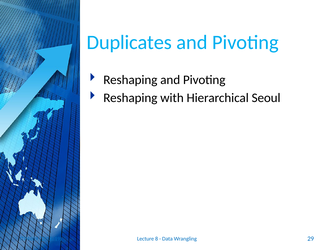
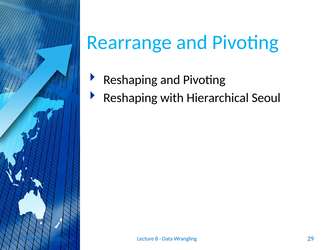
Duplicates: Duplicates -> Rearrange
